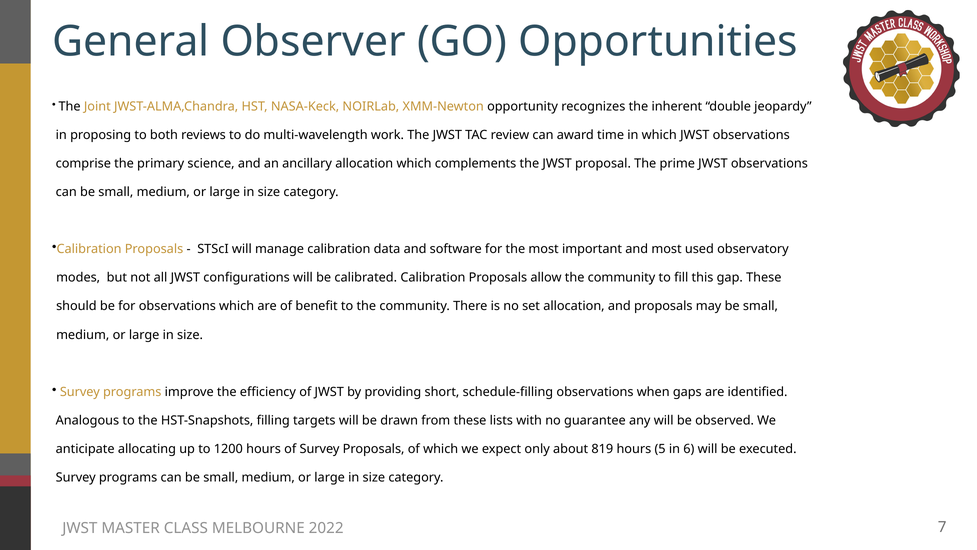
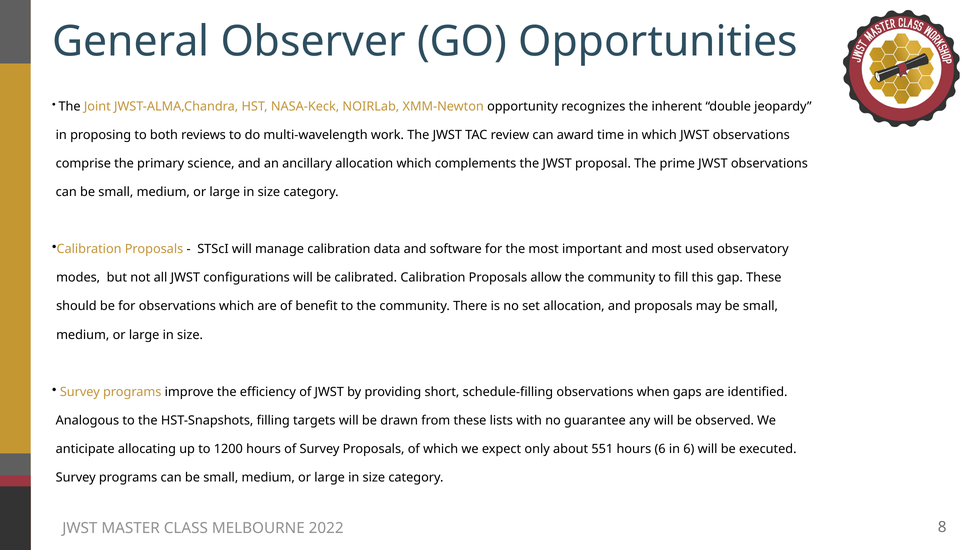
819: 819 -> 551
hours 5: 5 -> 6
7: 7 -> 8
